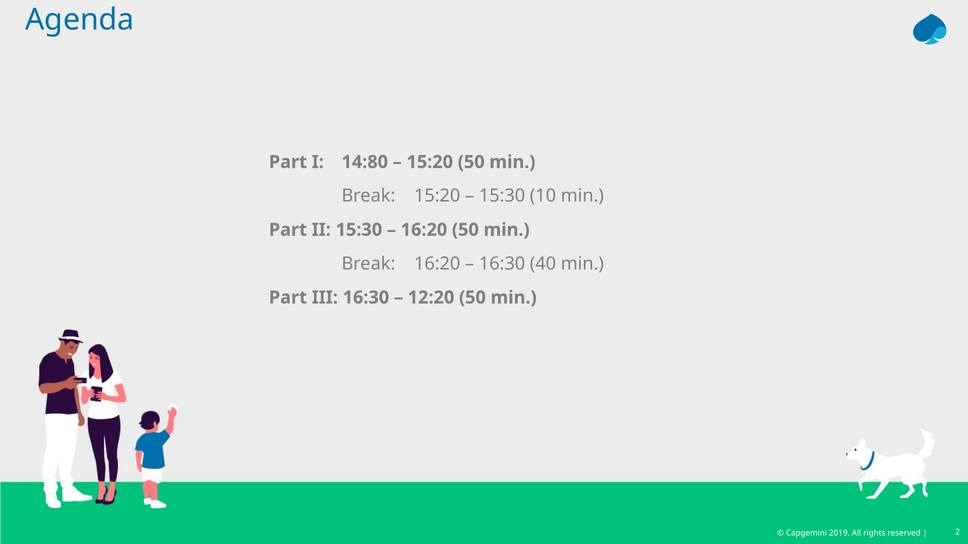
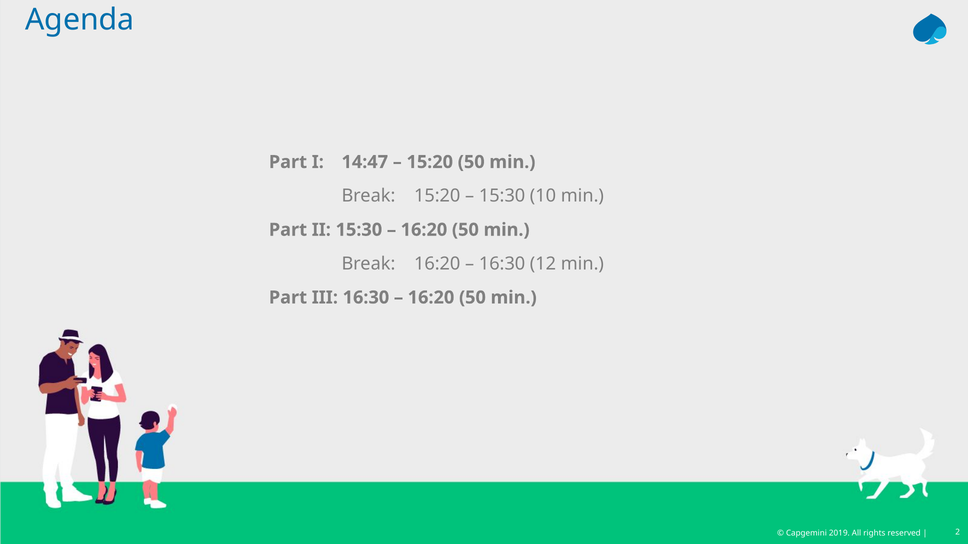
14:80: 14:80 -> 14:47
40: 40 -> 12
12:20 at (431, 298): 12:20 -> 16:20
